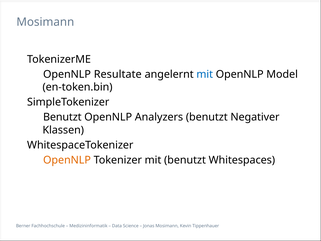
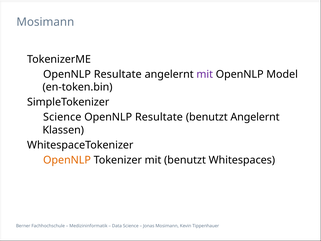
mit at (205, 74) colour: blue -> purple
Benutzt at (62, 117): Benutzt -> Science
Analyzers at (159, 117): Analyzers -> Resultate
benutzt Negativer: Negativer -> Angelernt
